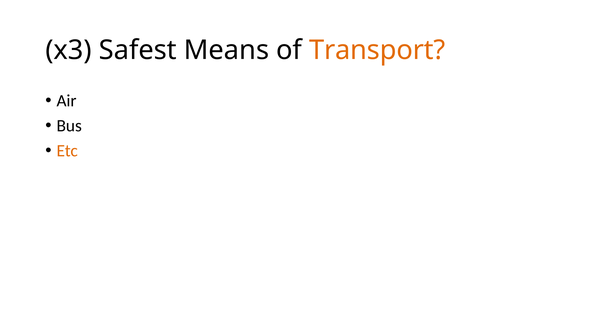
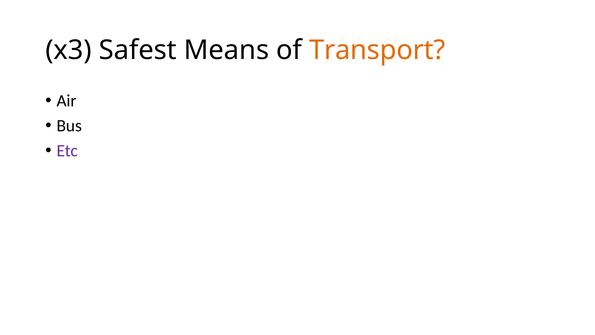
Etc colour: orange -> purple
